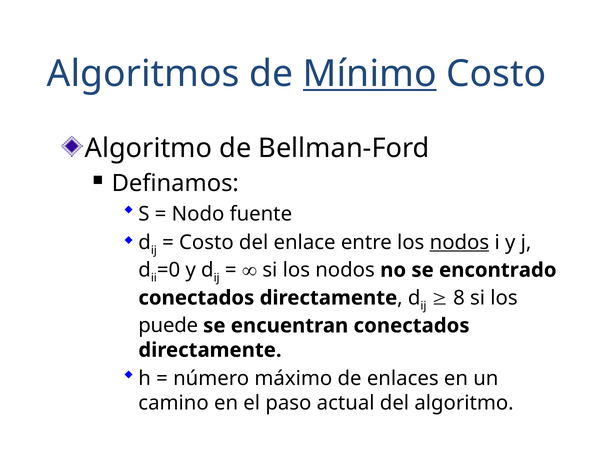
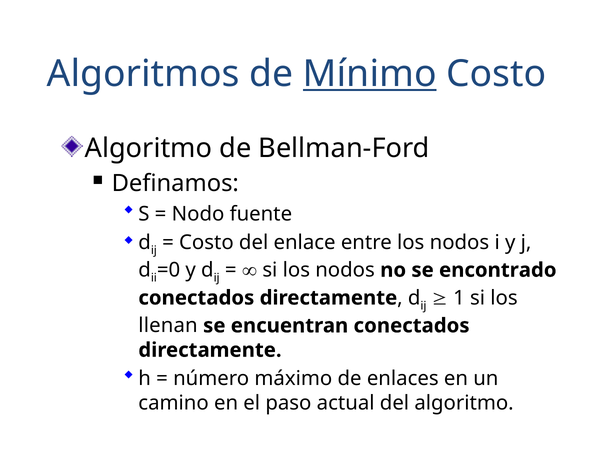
nodos at (459, 242) underline: present -> none
8: 8 -> 1
puede: puede -> llenan
